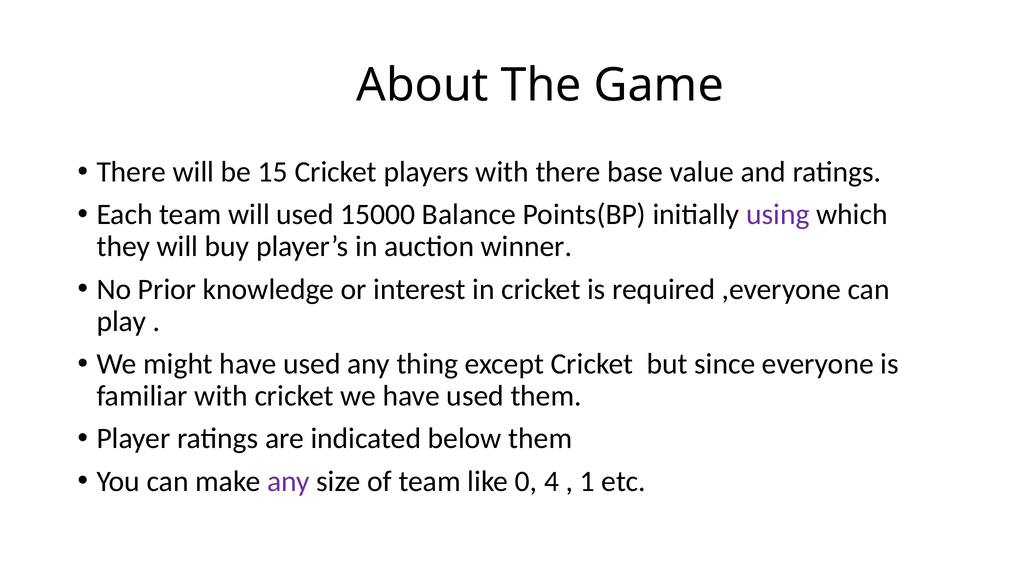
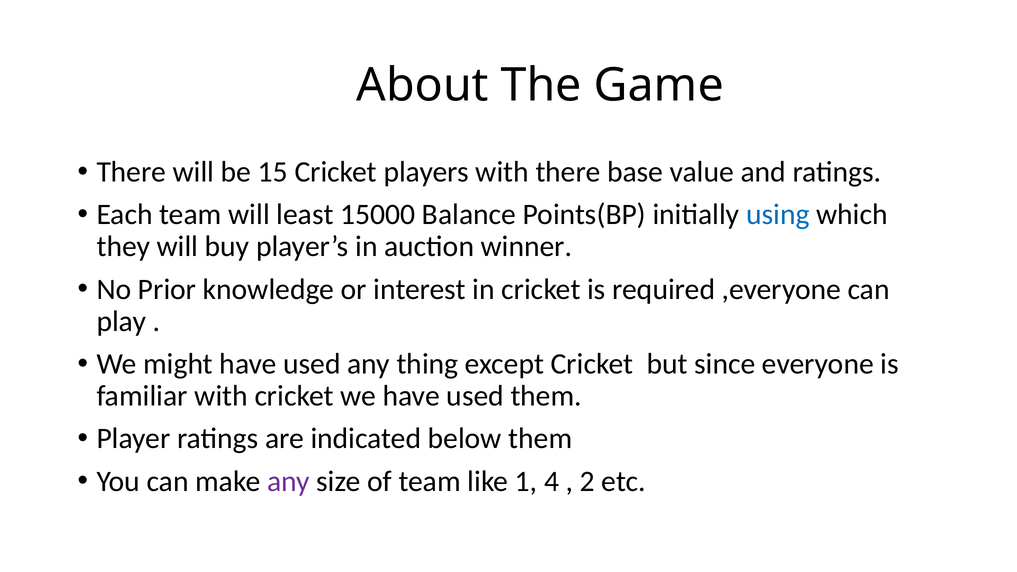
will used: used -> least
using colour: purple -> blue
0: 0 -> 1
1: 1 -> 2
